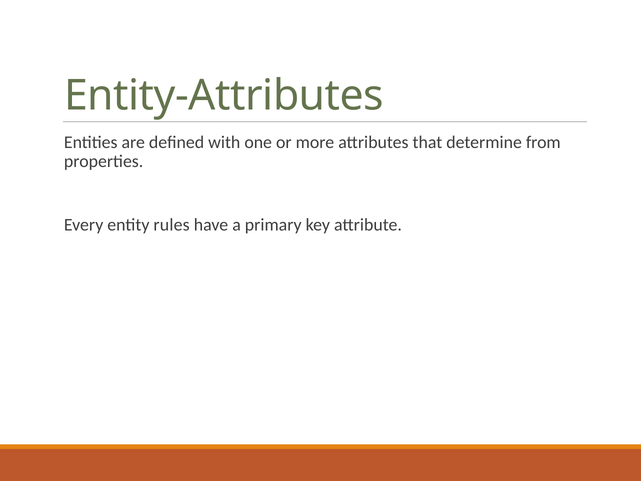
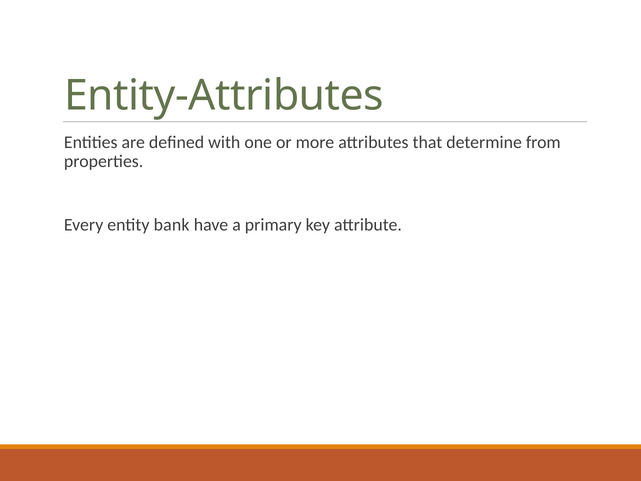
rules: rules -> bank
